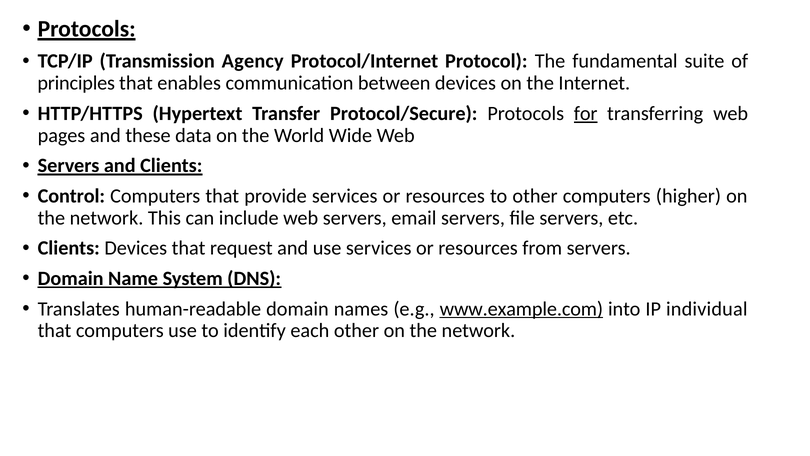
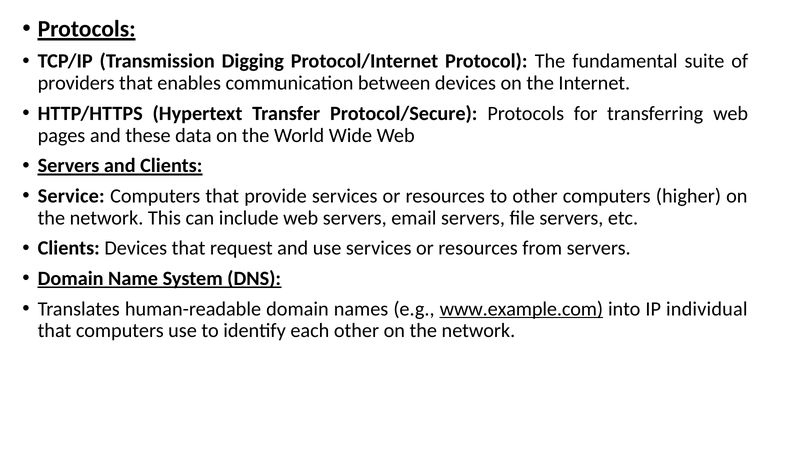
Agency: Agency -> Digging
principles: principles -> providers
for underline: present -> none
Control: Control -> Service
